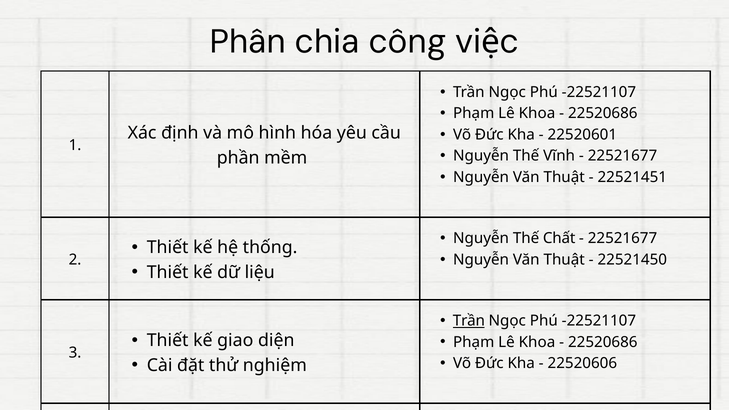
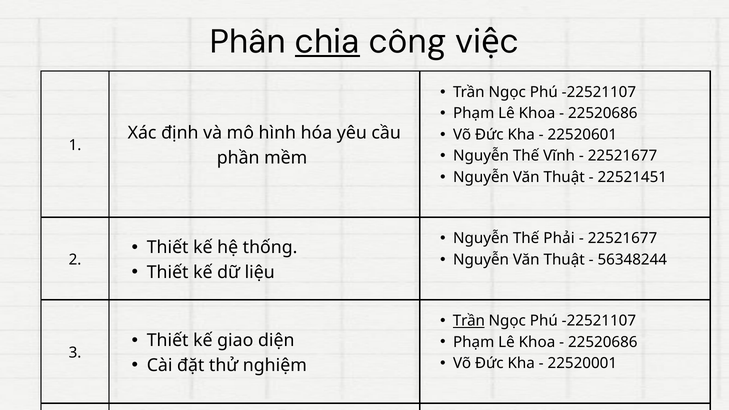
chia underline: none -> present
Chất: Chất -> Phải
22521450: 22521450 -> 56348244
22520606: 22520606 -> 22520001
